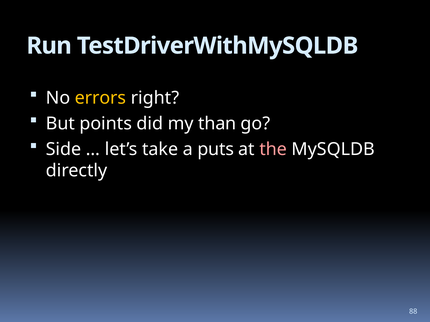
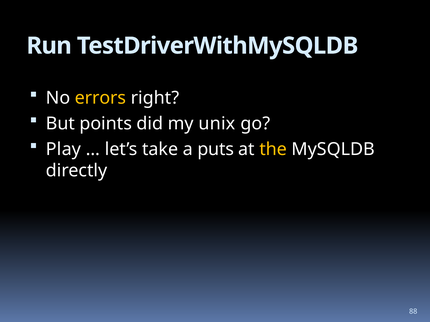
than: than -> unix
Side: Side -> Play
the colour: pink -> yellow
